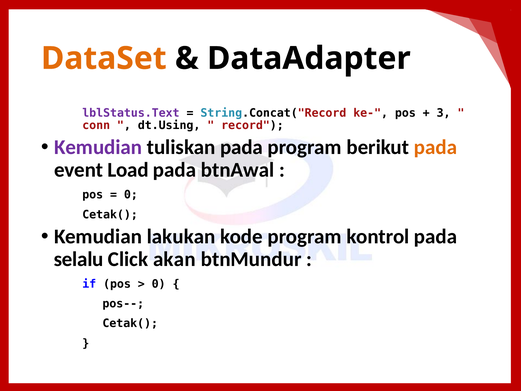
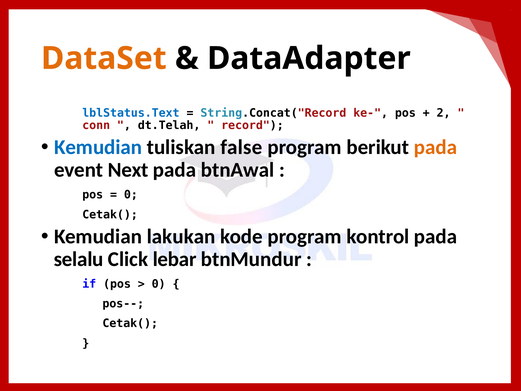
lblStatus.Text colour: purple -> blue
3: 3 -> 2
dt.Using: dt.Using -> dt.Telah
Kemudian at (98, 147) colour: purple -> blue
tuliskan pada: pada -> false
Load: Load -> Next
akan: akan -> lebar
